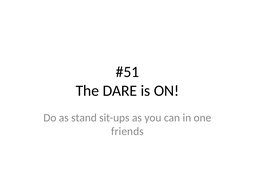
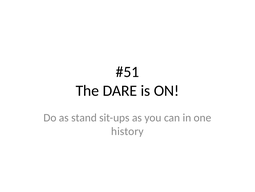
friends: friends -> history
